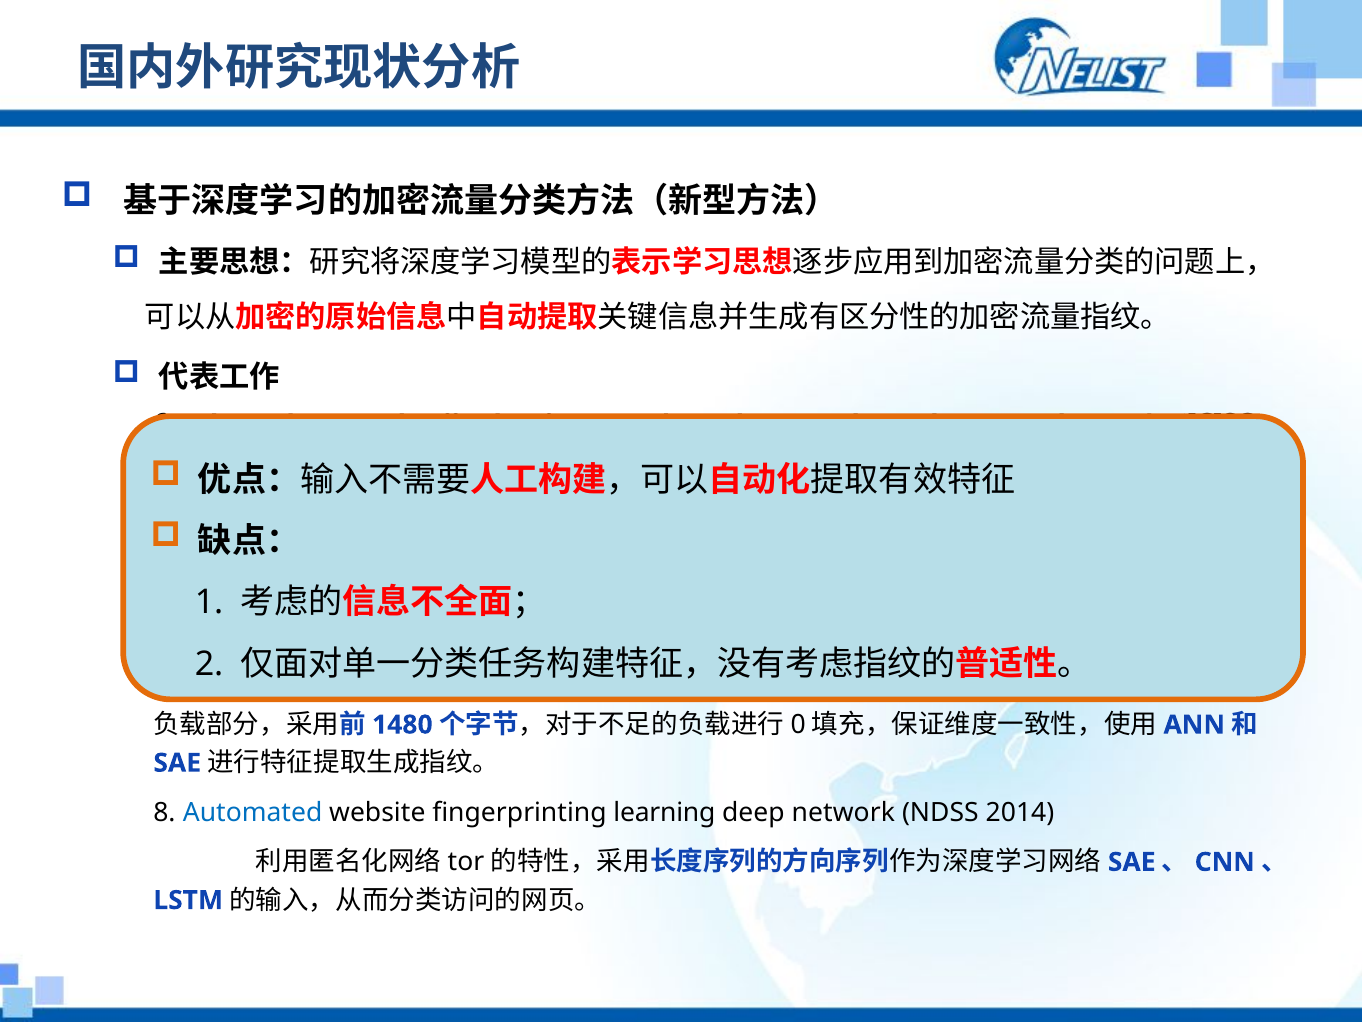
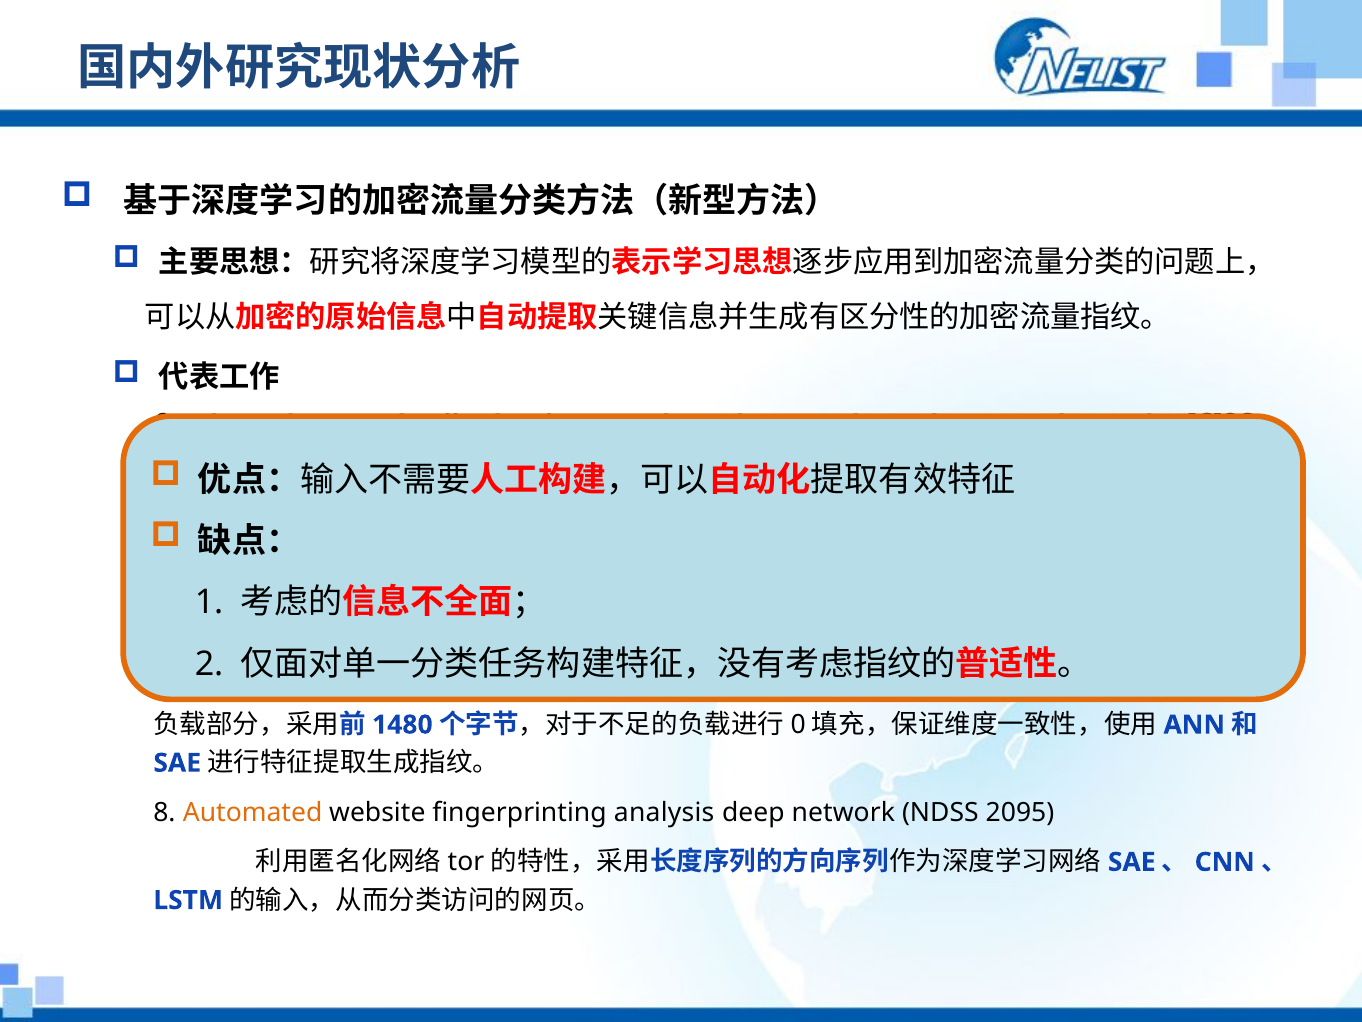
Automated colour: blue -> orange
fingerprinting learning: learning -> analysis
2014: 2014 -> 2095
